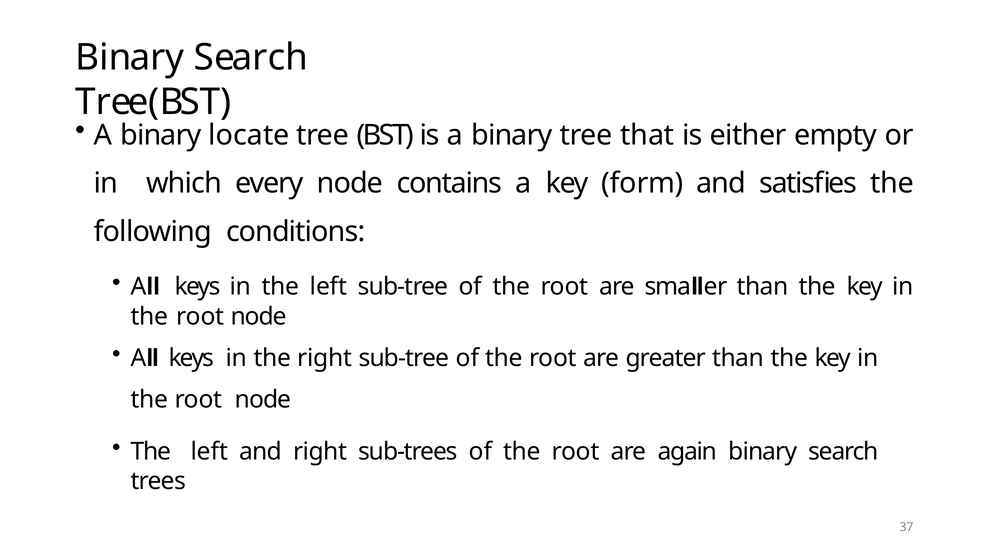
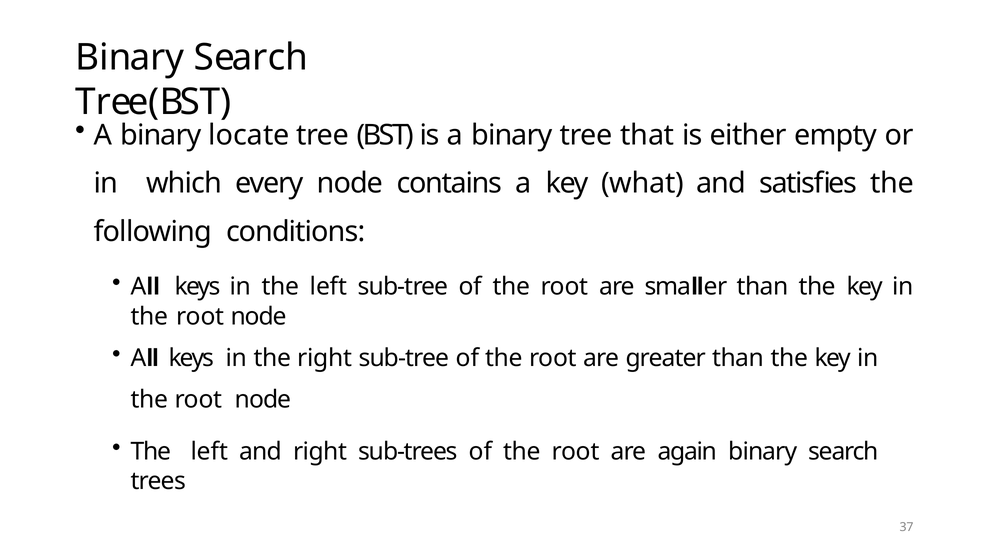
form: form -> what
